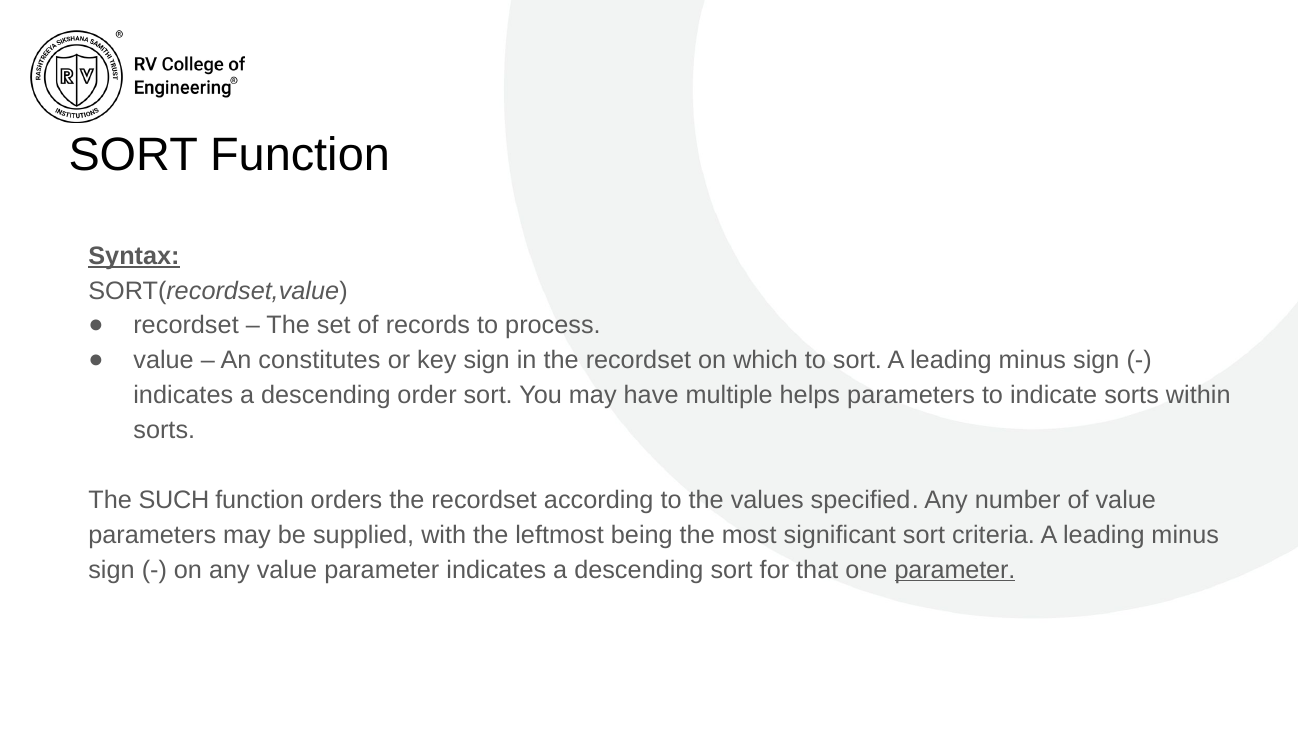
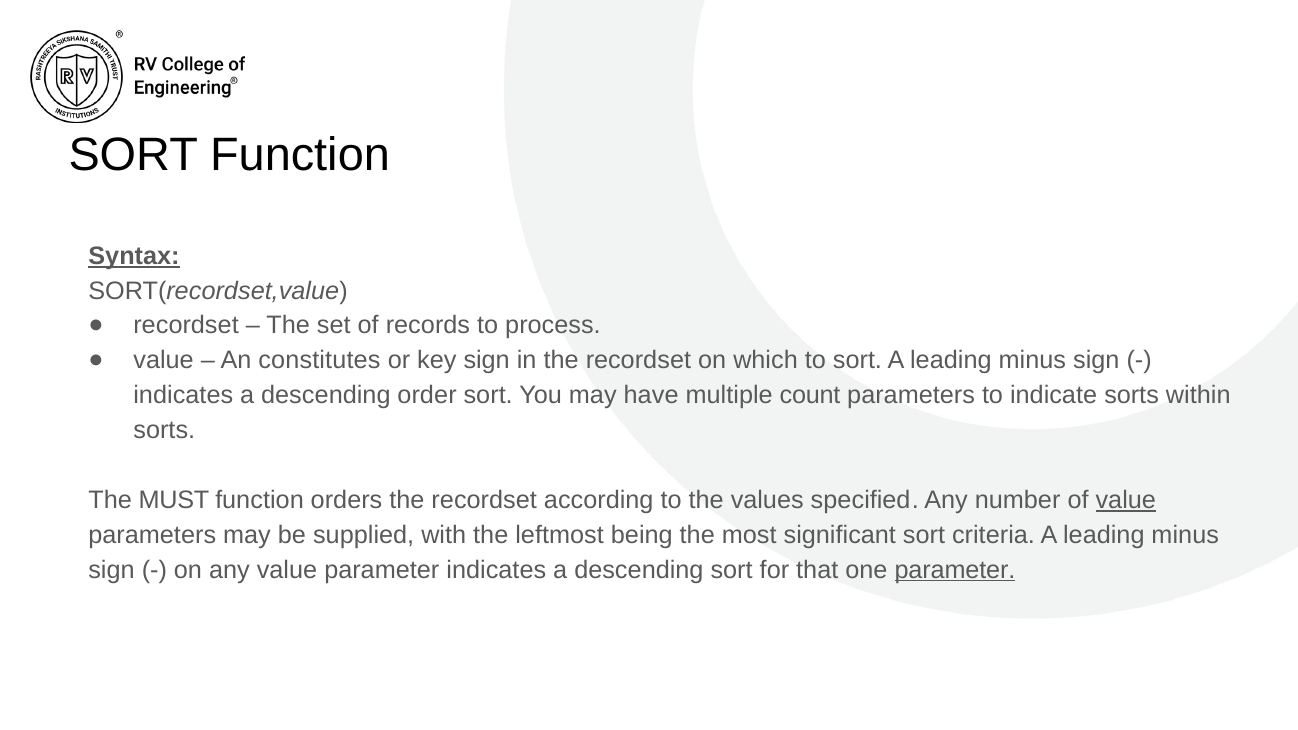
helps: helps -> count
SUCH: SUCH -> MUST
value at (1126, 500) underline: none -> present
